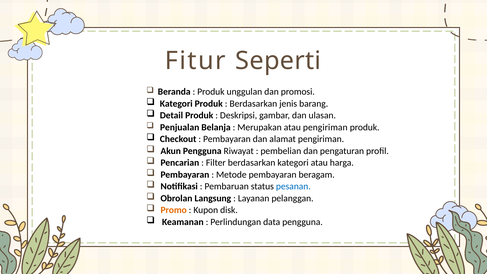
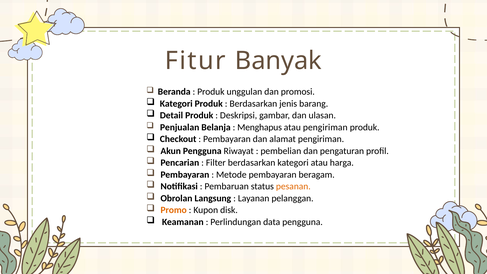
Seperti: Seperti -> Banyak
Merupakan: Merupakan -> Menghapus
pesanan colour: blue -> orange
